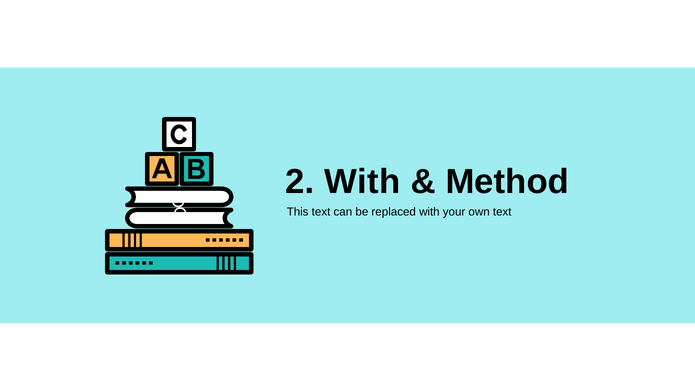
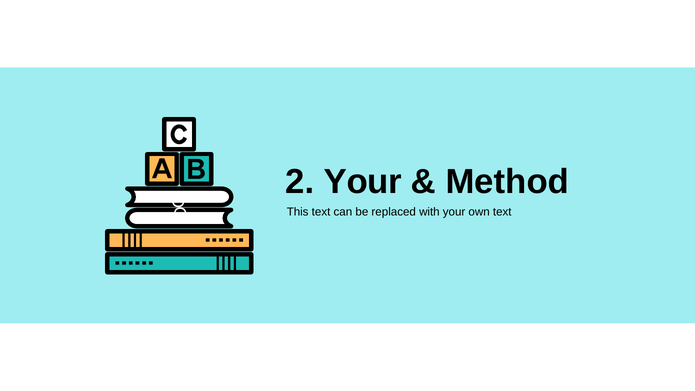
2 With: With -> Your
